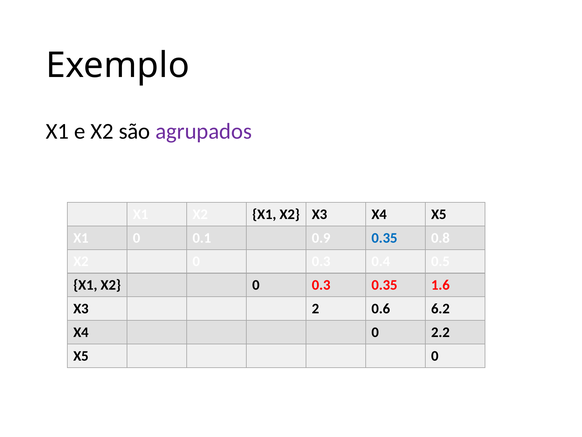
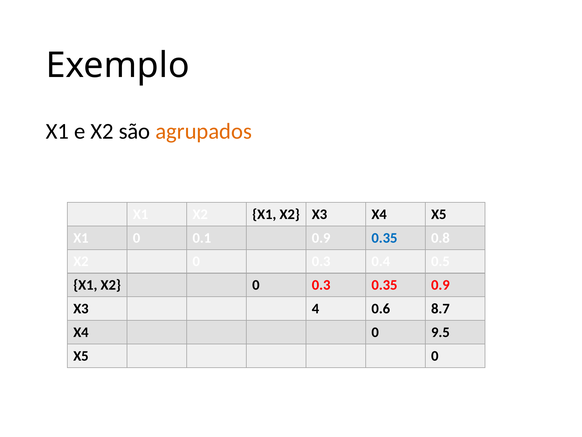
agrupados colour: purple -> orange
0.35 1.6: 1.6 -> 0.9
2: 2 -> 4
6.2: 6.2 -> 8.7
2.2: 2.2 -> 9.5
